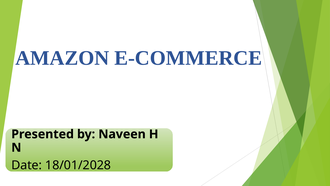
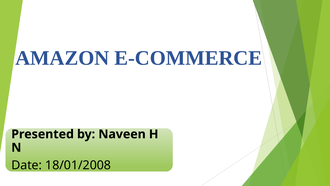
18/01/2028: 18/01/2028 -> 18/01/2008
